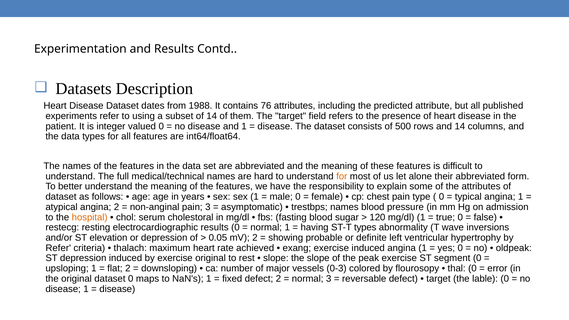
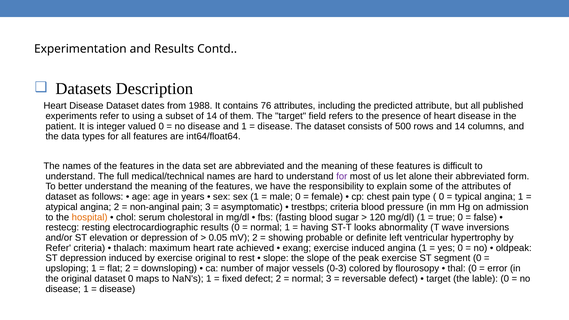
for at (342, 176) colour: orange -> purple
trestbps names: names -> criteria
ST-T types: types -> looks
